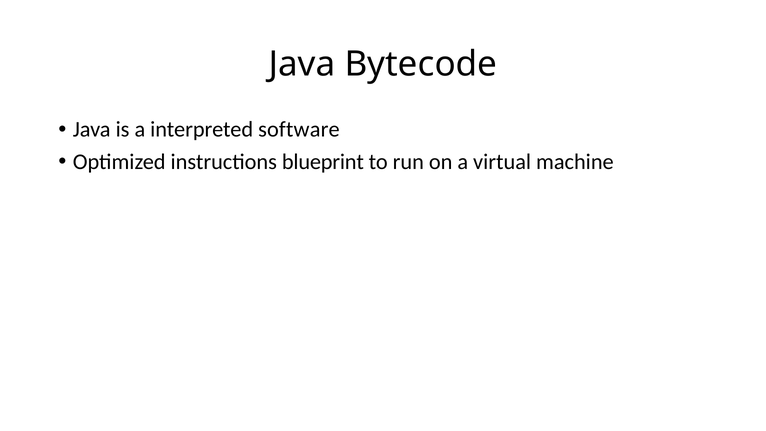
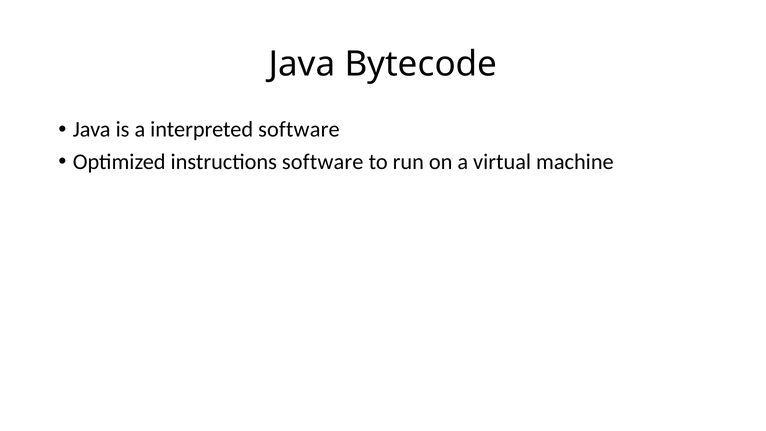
instructions blueprint: blueprint -> software
